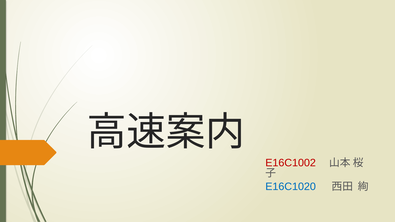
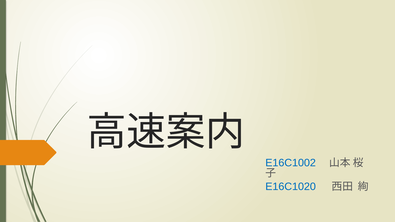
E16C1002 colour: red -> blue
